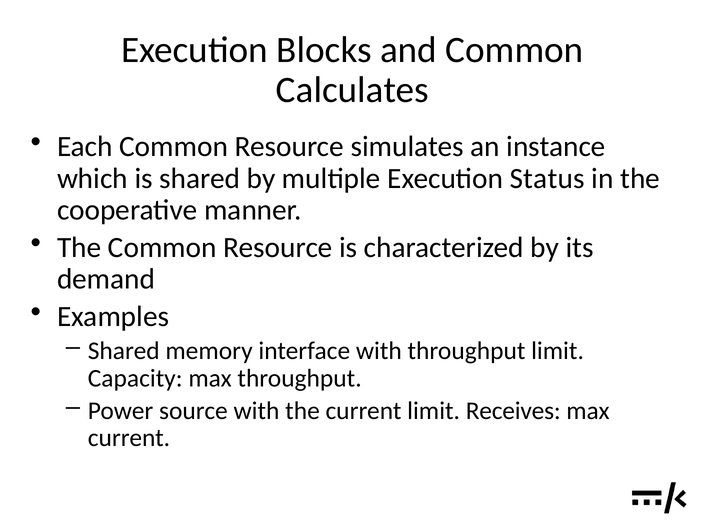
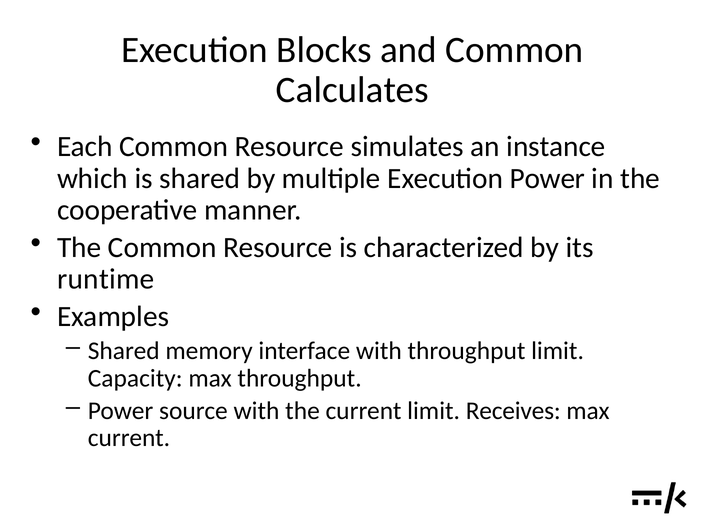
Execution Status: Status -> Power
demand: demand -> runtime
